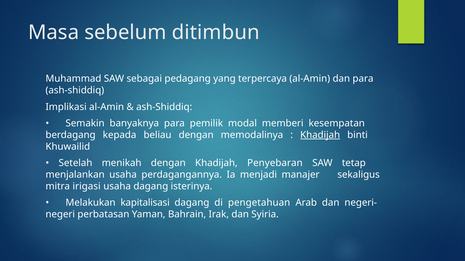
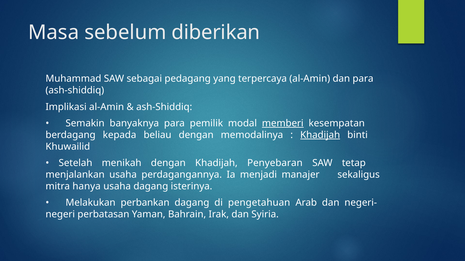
ditimbun: ditimbun -> diberikan
memberi underline: none -> present
irigasi: irigasi -> hanya
kapitalisasi: kapitalisasi -> perbankan
